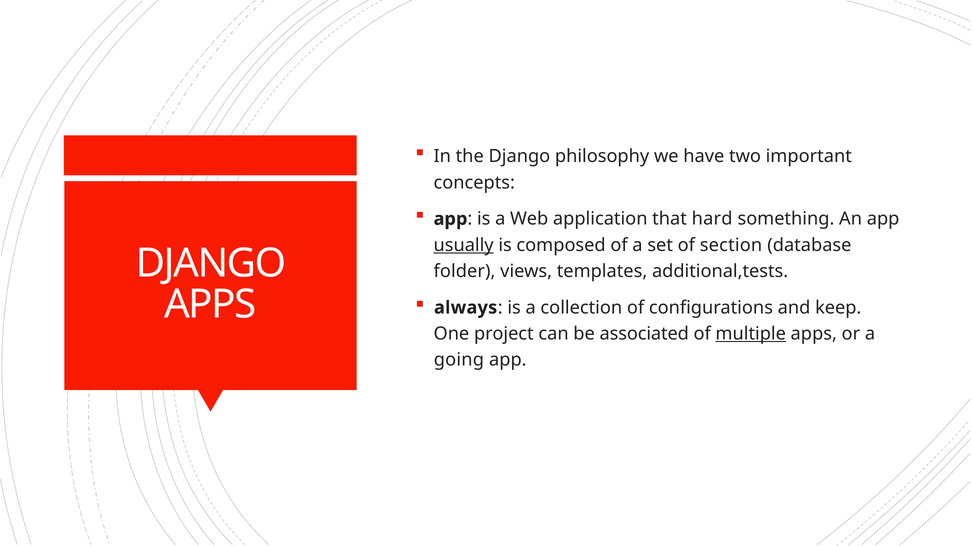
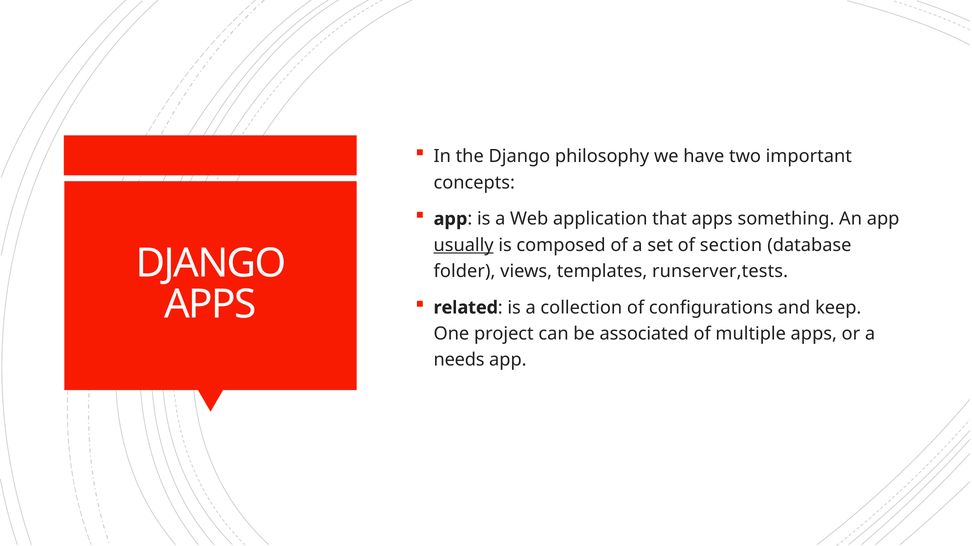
that hard: hard -> apps
additional,tests: additional,tests -> runserver,tests
always: always -> related
multiple underline: present -> none
going: going -> needs
